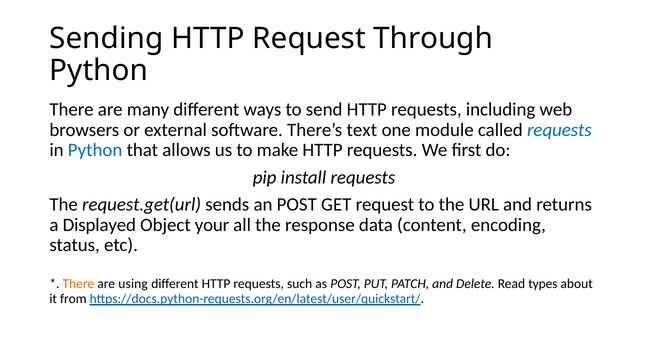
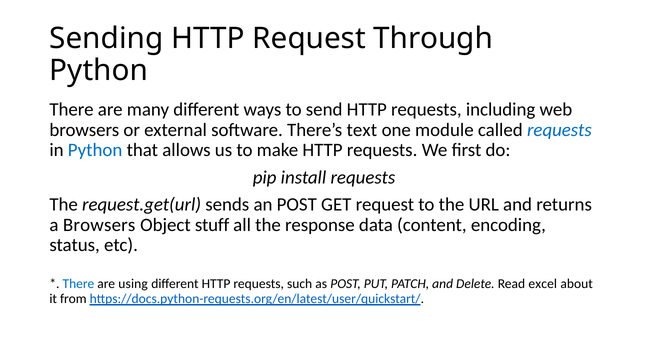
a Displayed: Displayed -> Browsers
your: your -> stuff
There at (78, 284) colour: orange -> blue
types: types -> excel
